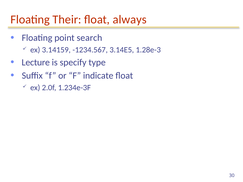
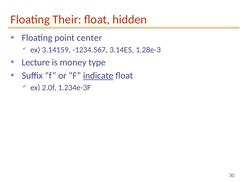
always: always -> hidden
search: search -> center
specify: specify -> money
indicate underline: none -> present
